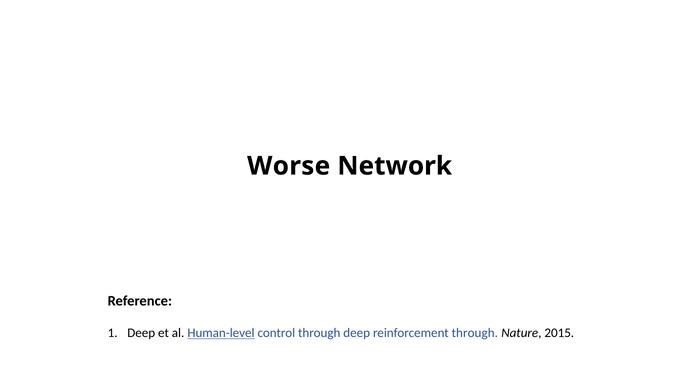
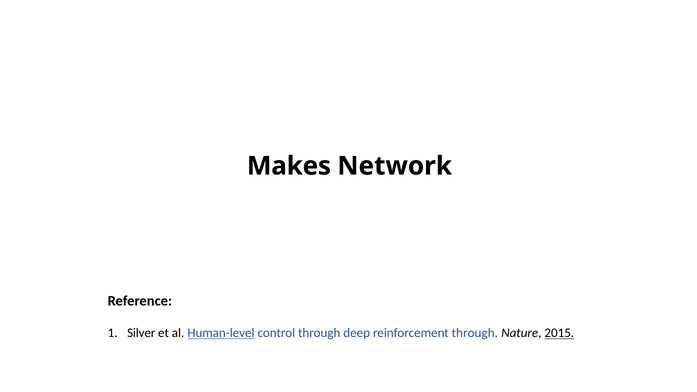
Worse: Worse -> Makes
Deep at (141, 333): Deep -> Silver
2015 underline: none -> present
